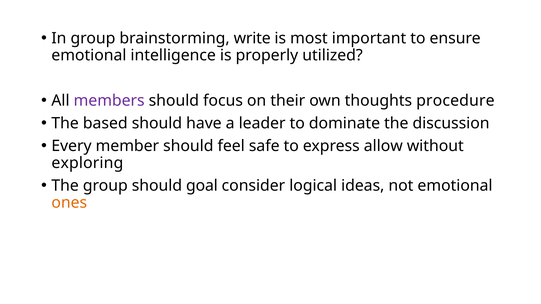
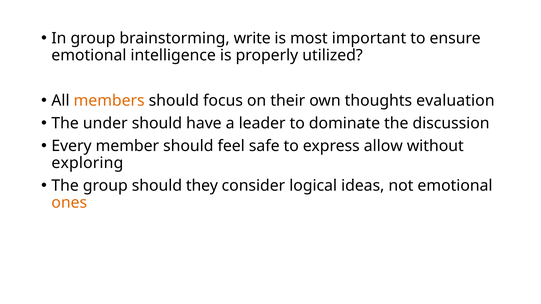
members colour: purple -> orange
procedure: procedure -> evaluation
based: based -> under
goal: goal -> they
